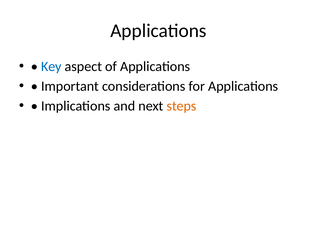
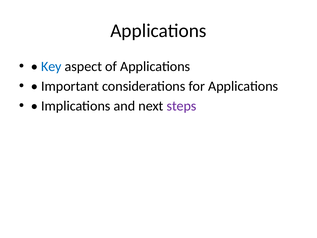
steps colour: orange -> purple
